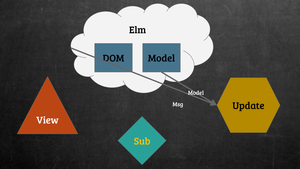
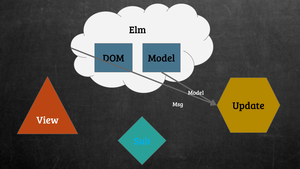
Sub colour: yellow -> light blue
